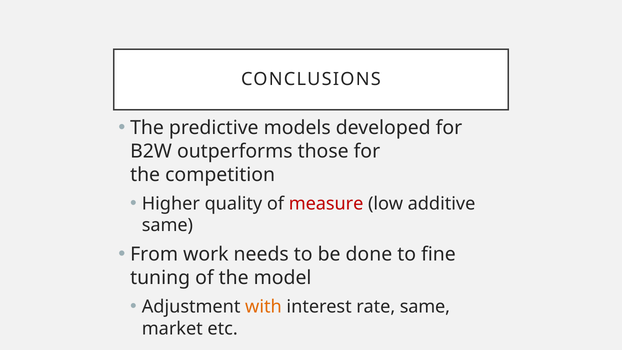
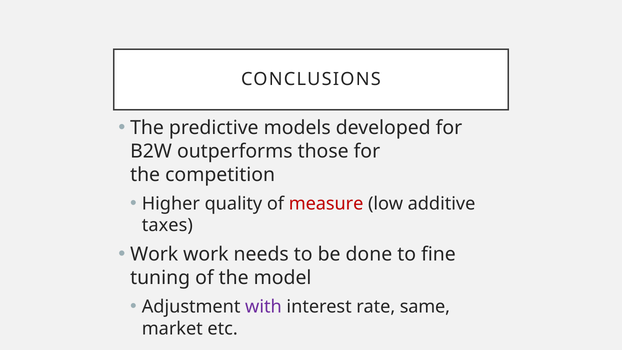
same at (167, 225): same -> taxes
From at (154, 254): From -> Work
with colour: orange -> purple
